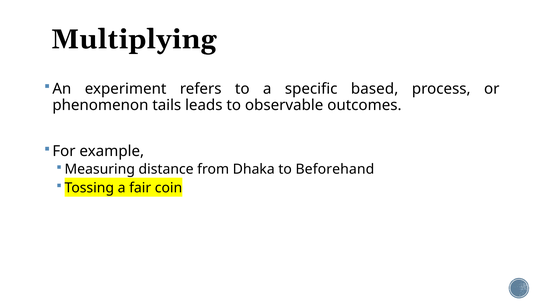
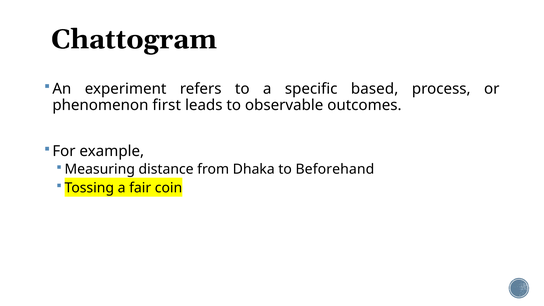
Multiplying: Multiplying -> Chattogram
tails: tails -> first
